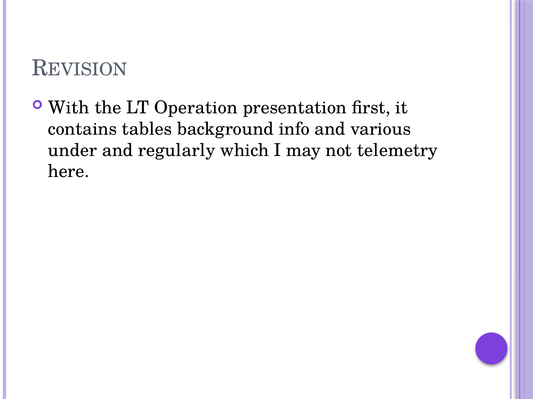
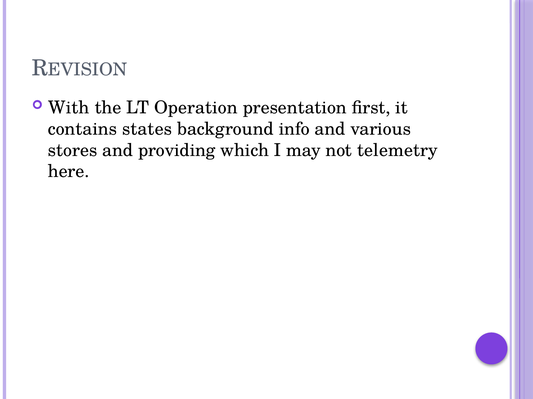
tables: tables -> states
under: under -> stores
regularly: regularly -> providing
